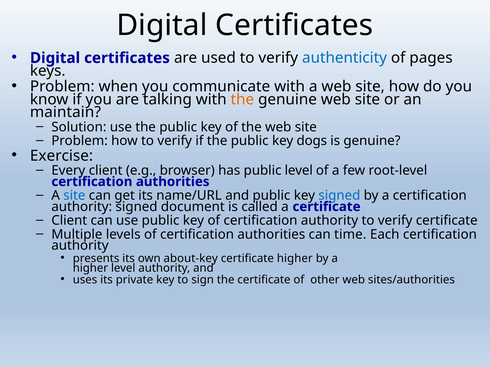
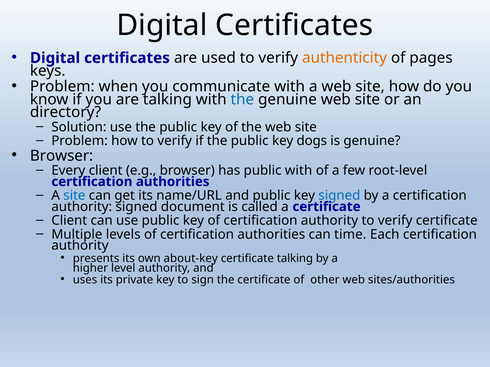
authenticity colour: blue -> orange
the at (242, 100) colour: orange -> blue
maintain: maintain -> directory
Exercise at (62, 156): Exercise -> Browser
public level: level -> with
certificate higher: higher -> talking
